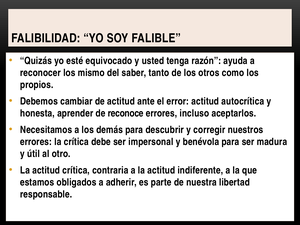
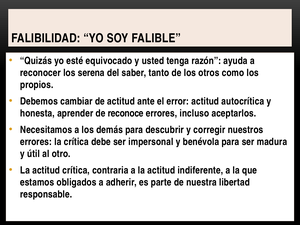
mismo: mismo -> serena
